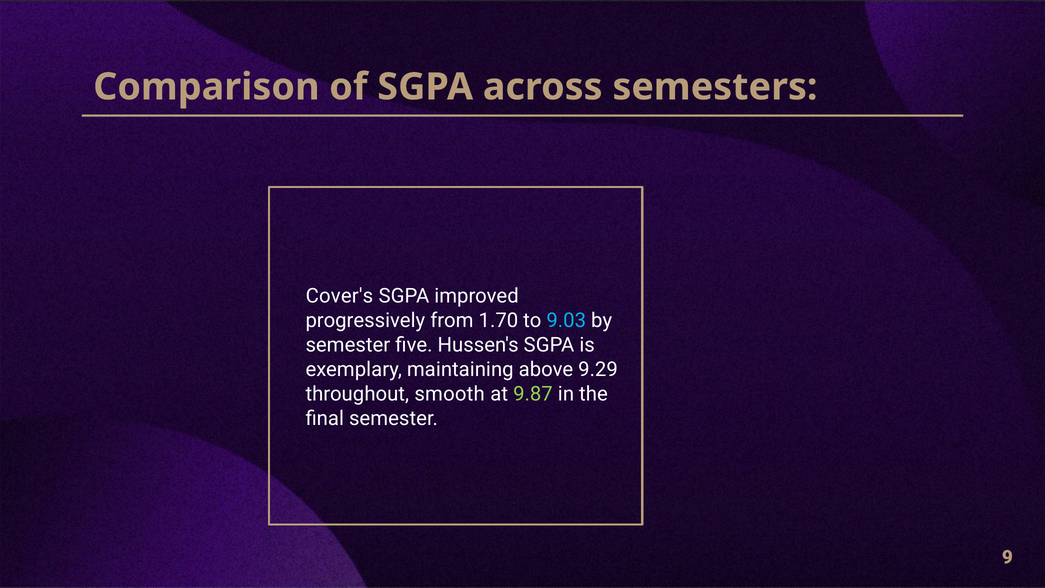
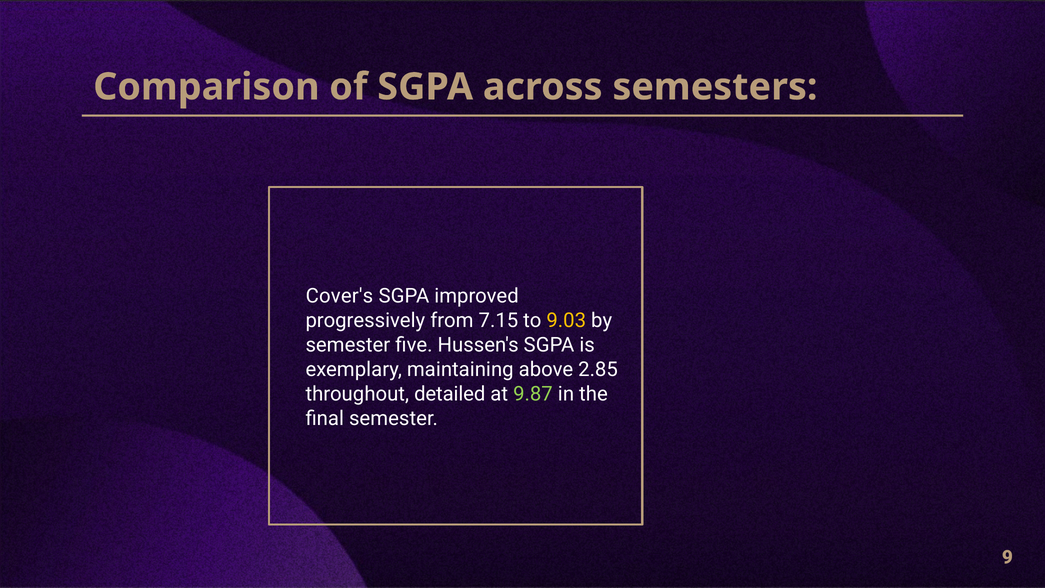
1.70: 1.70 -> 7.15
9.03 colour: light blue -> yellow
9.29: 9.29 -> 2.85
smooth: smooth -> detailed
